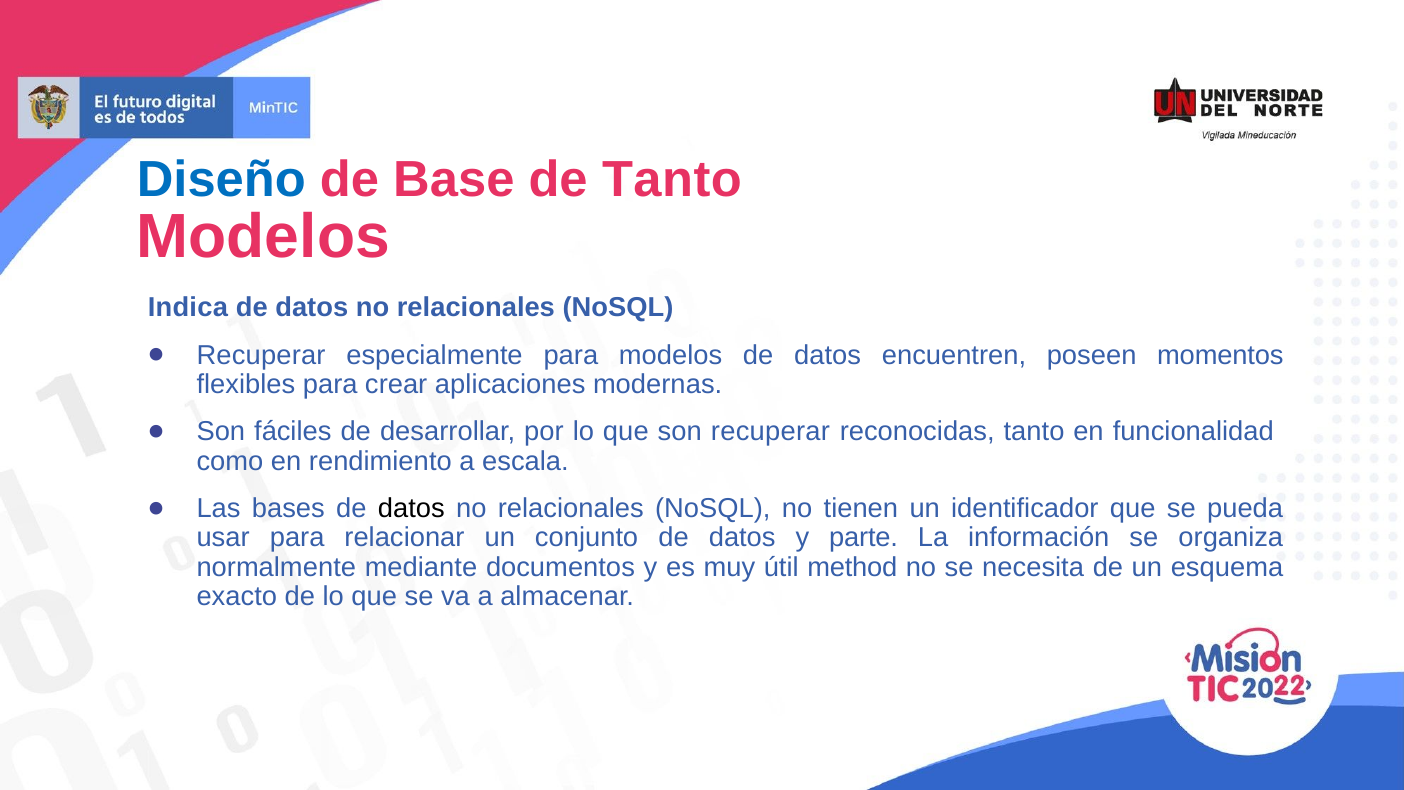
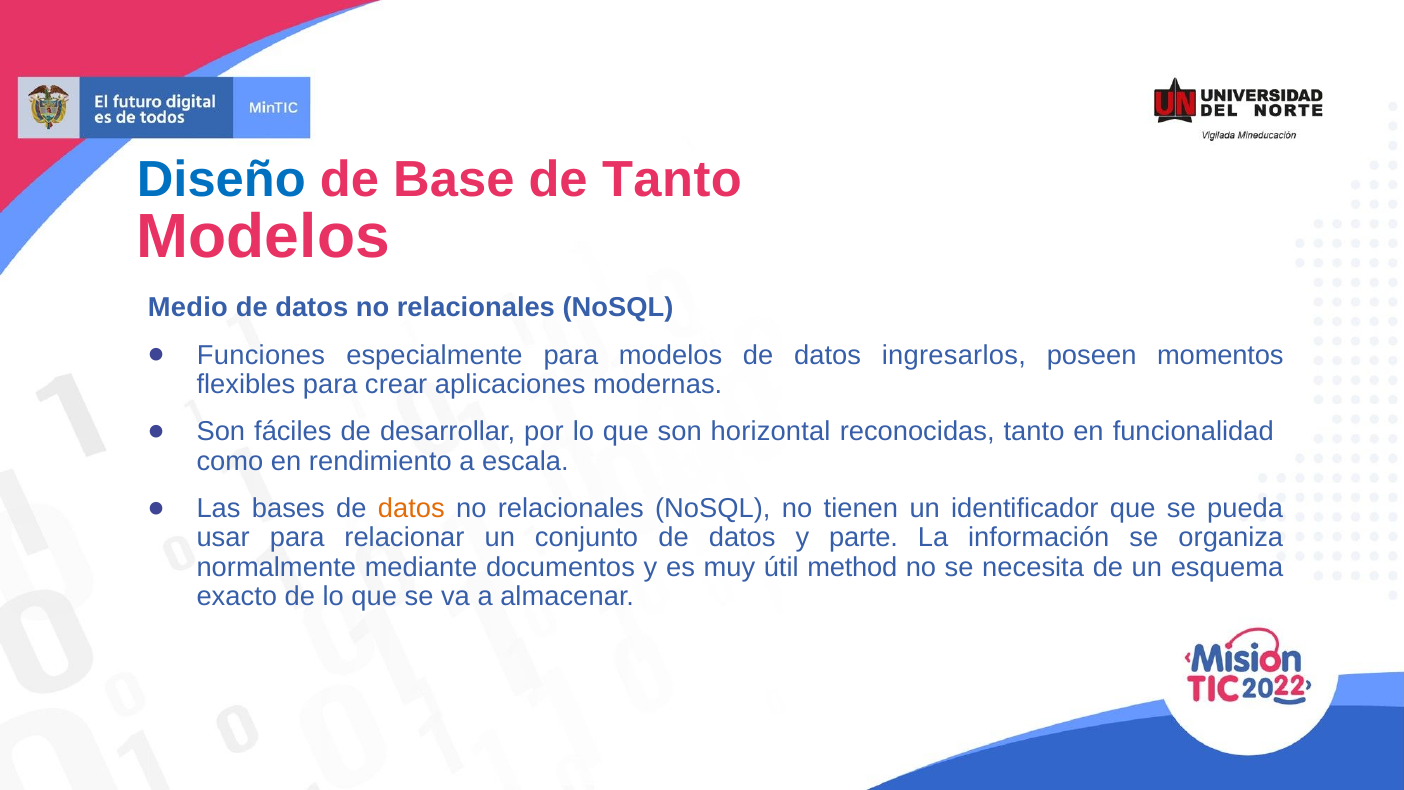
Indica: Indica -> Medio
Recuperar at (261, 355): Recuperar -> Funciones
encuentren: encuentren -> ingresarlos
son recuperar: recuperar -> horizontal
datos at (411, 508) colour: black -> orange
